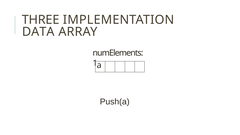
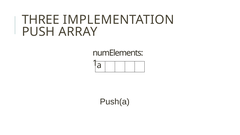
DATA: DATA -> PUSH
